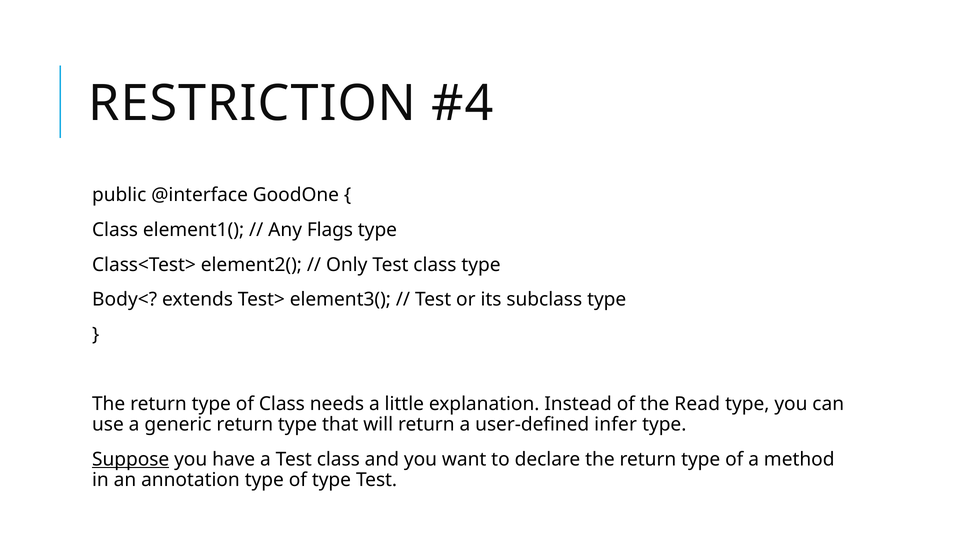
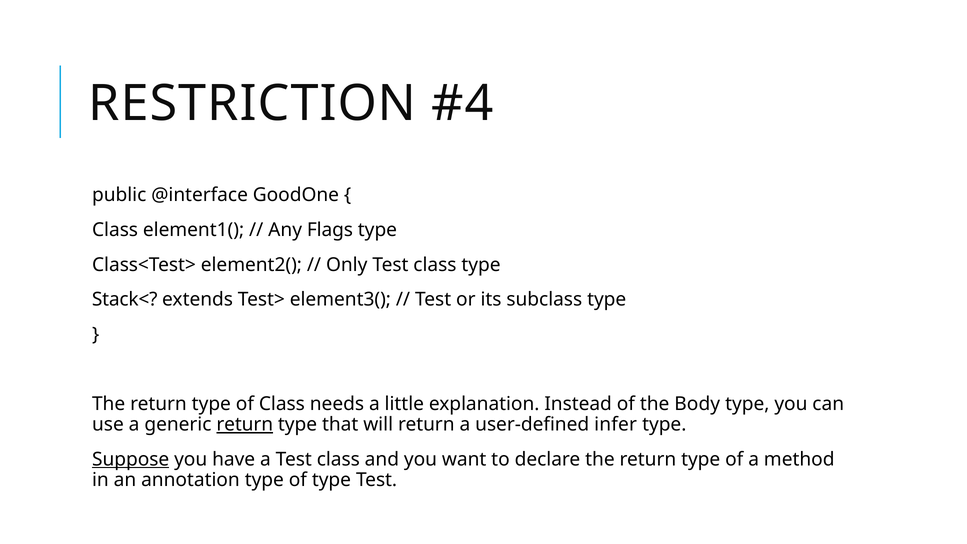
Body<: Body< -> Stack<
Read: Read -> Body
return at (245, 424) underline: none -> present
